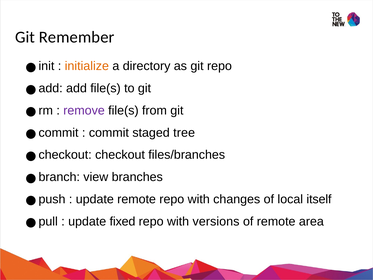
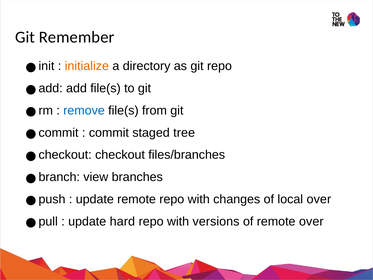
remove colour: purple -> blue
local itself: itself -> over
fixed: fixed -> hard
remote area: area -> over
